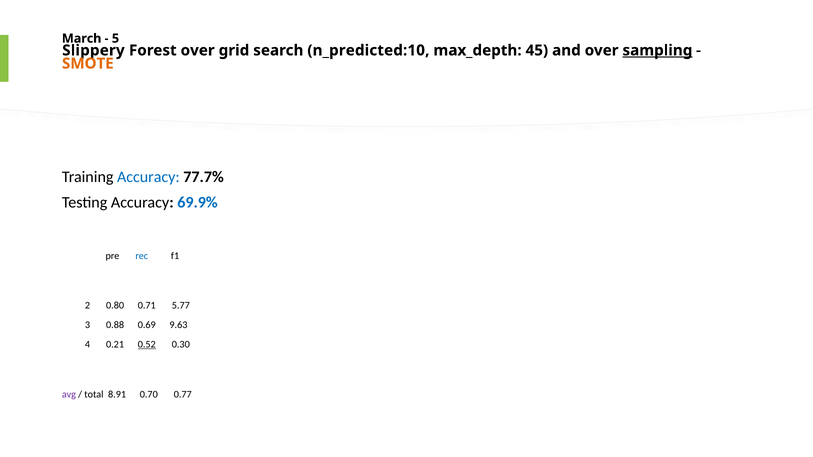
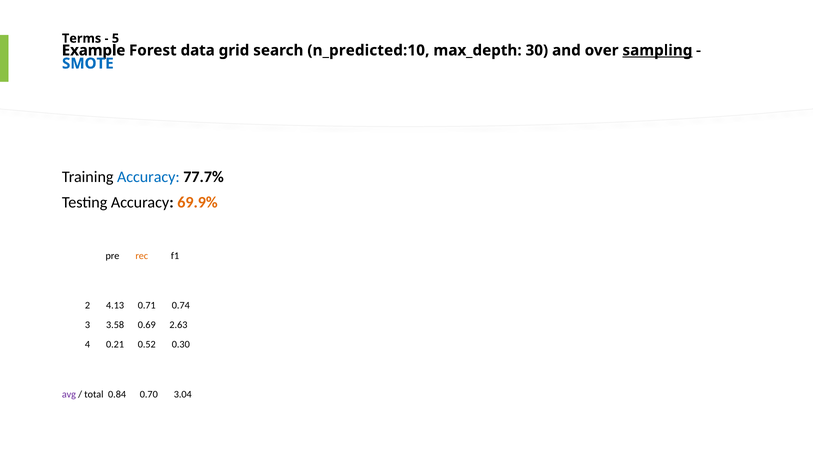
March: March -> Terms
Slippery: Slippery -> Example
Forest over: over -> data
45: 45 -> 30
SMOTE colour: orange -> blue
69.9% colour: blue -> orange
rec colour: blue -> orange
0.80: 0.80 -> 4.13
5.77: 5.77 -> 0.74
0.88: 0.88 -> 3.58
9.63: 9.63 -> 2.63
0.52 underline: present -> none
8.91: 8.91 -> 0.84
0.77: 0.77 -> 3.04
